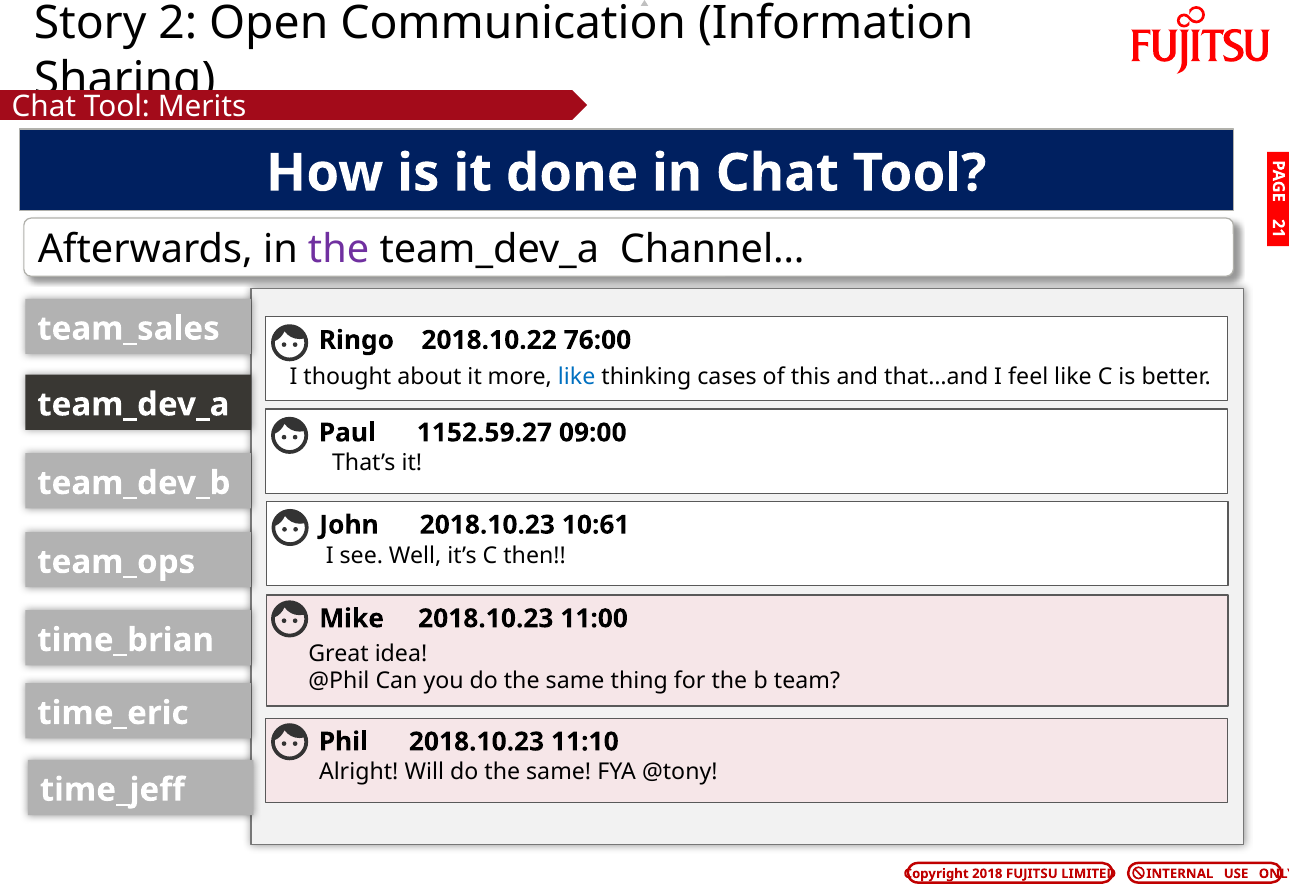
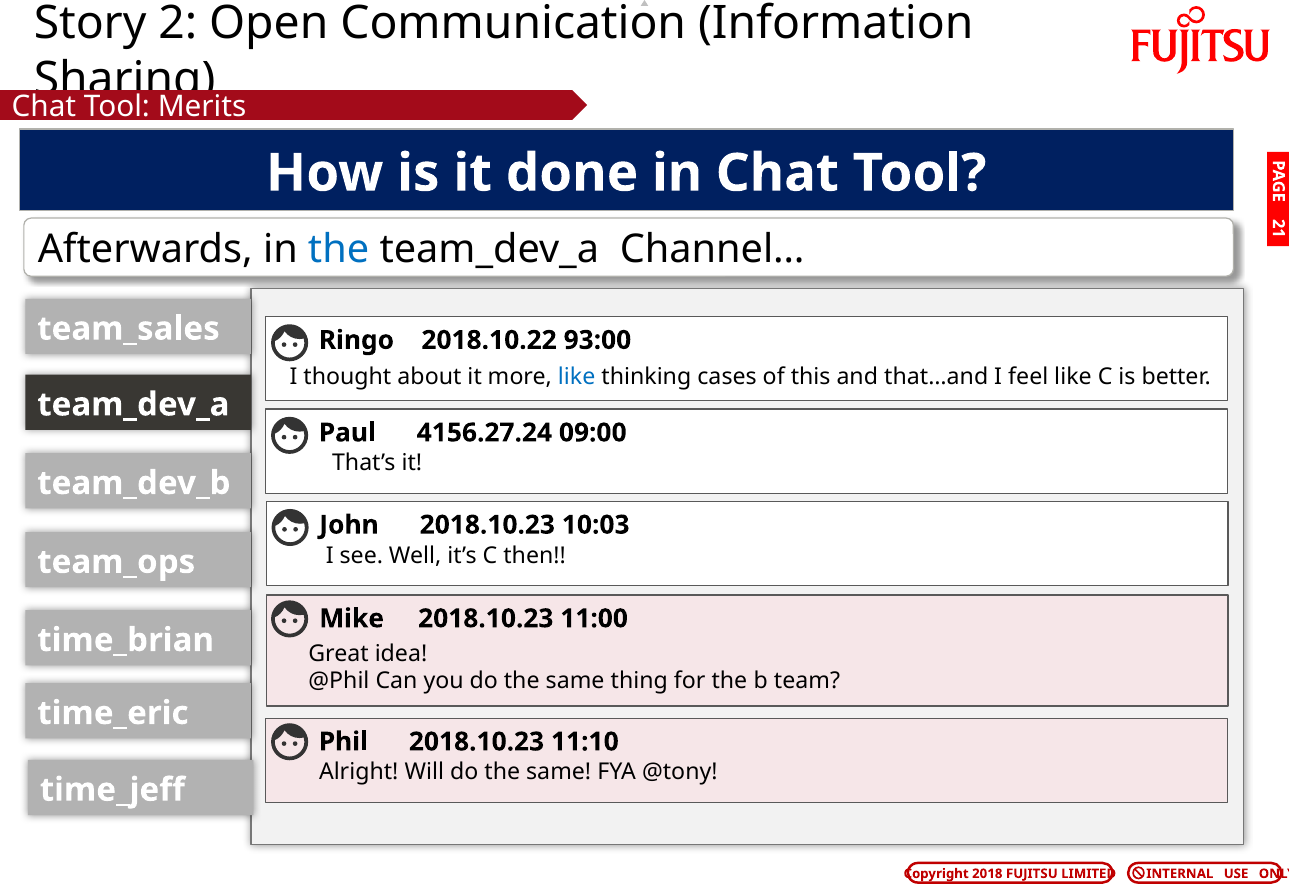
the at (339, 250) colour: purple -> blue
76:00: 76:00 -> 93:00
1152.59.27: 1152.59.27 -> 4156.27.24
10:61: 10:61 -> 10:03
